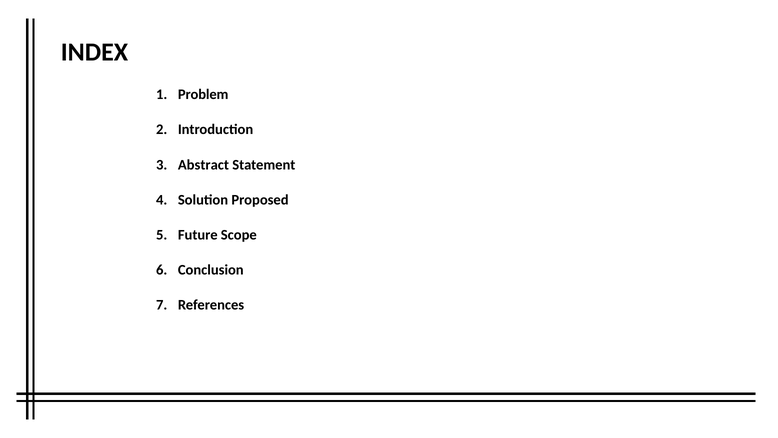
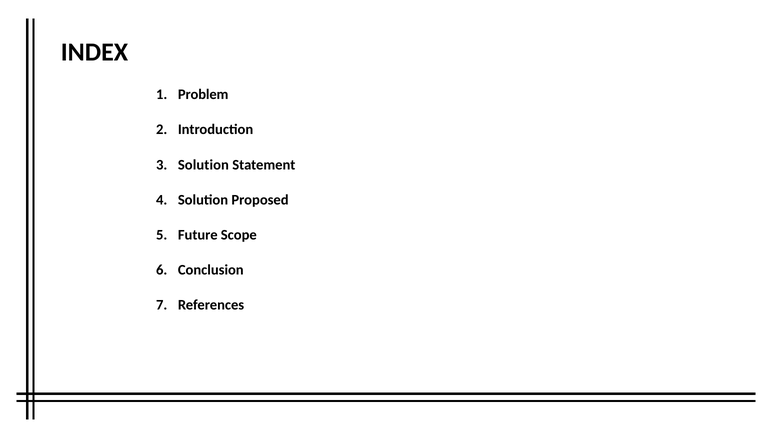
Abstract at (203, 165): Abstract -> Solution
